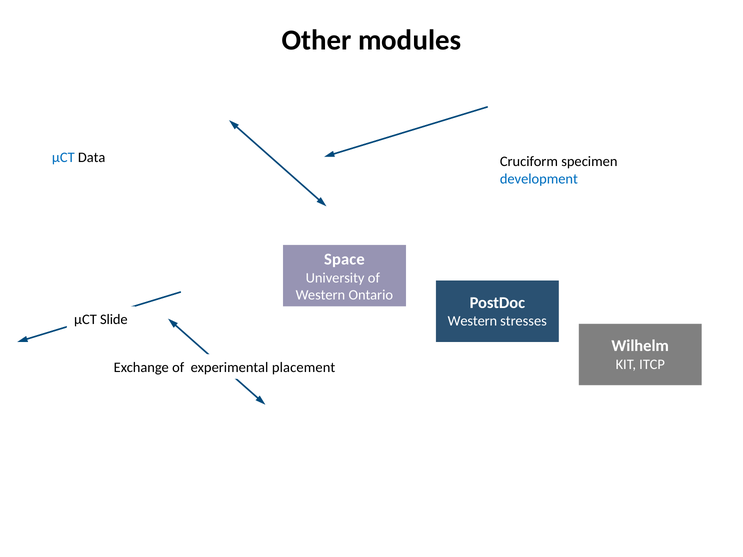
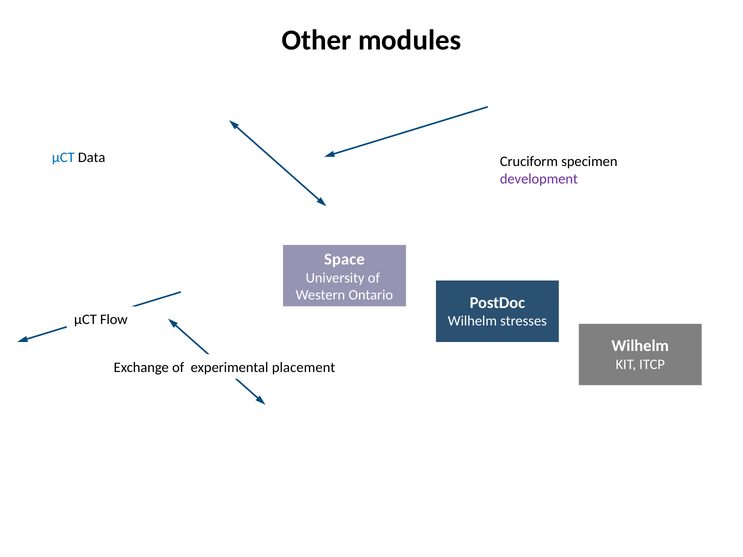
development colour: blue -> purple
Slide: Slide -> Flow
Western at (472, 321): Western -> Wilhelm
